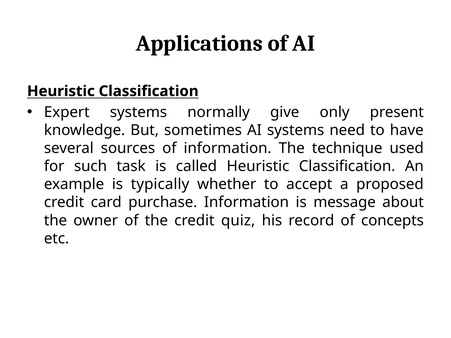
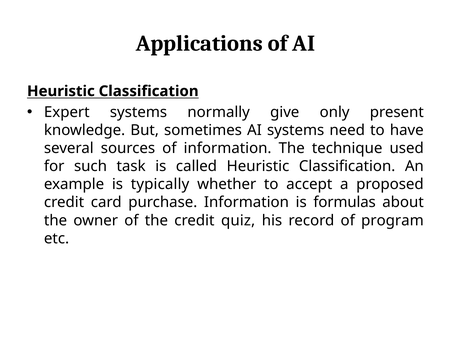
message: message -> formulas
concepts: concepts -> program
